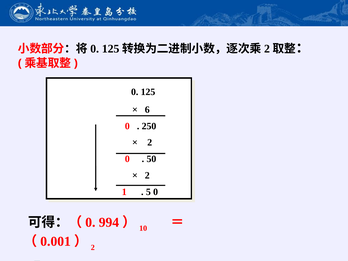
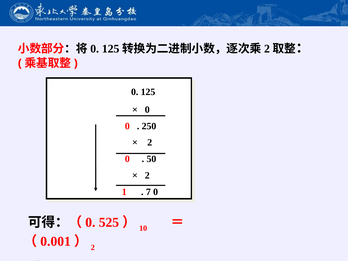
6 at (147, 110): 6 -> 0
5: 5 -> 7
994: 994 -> 525
